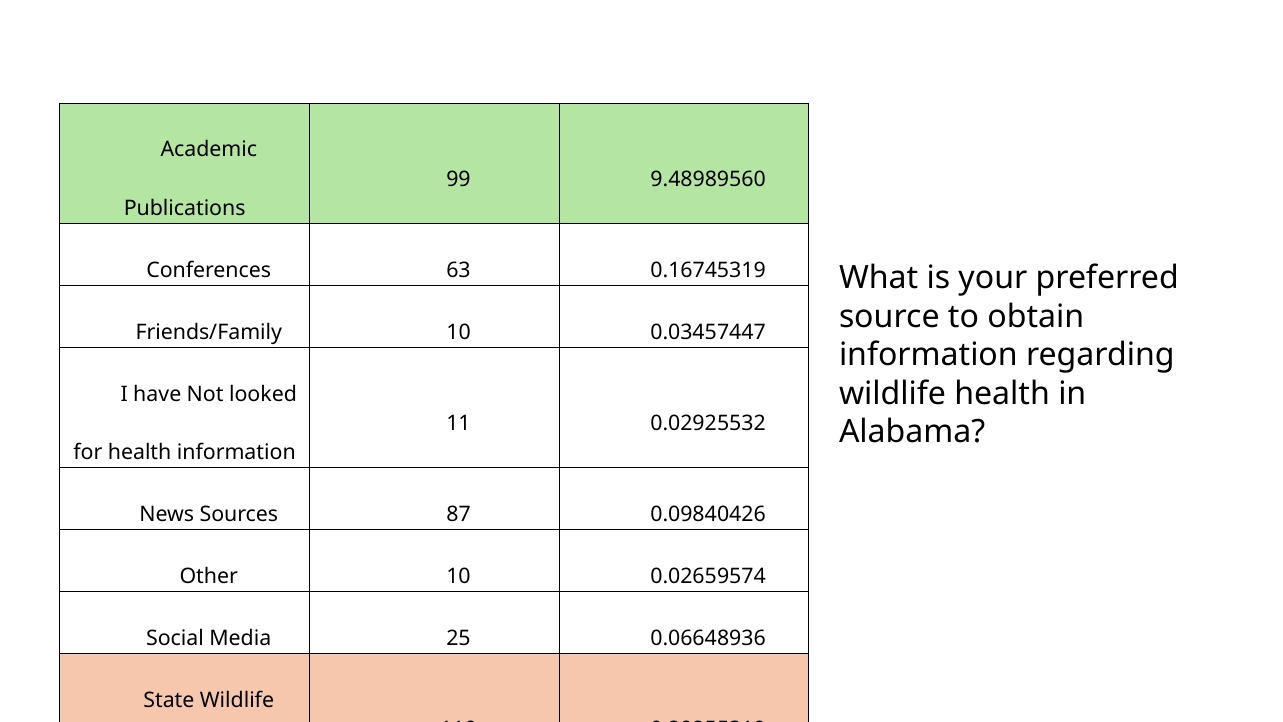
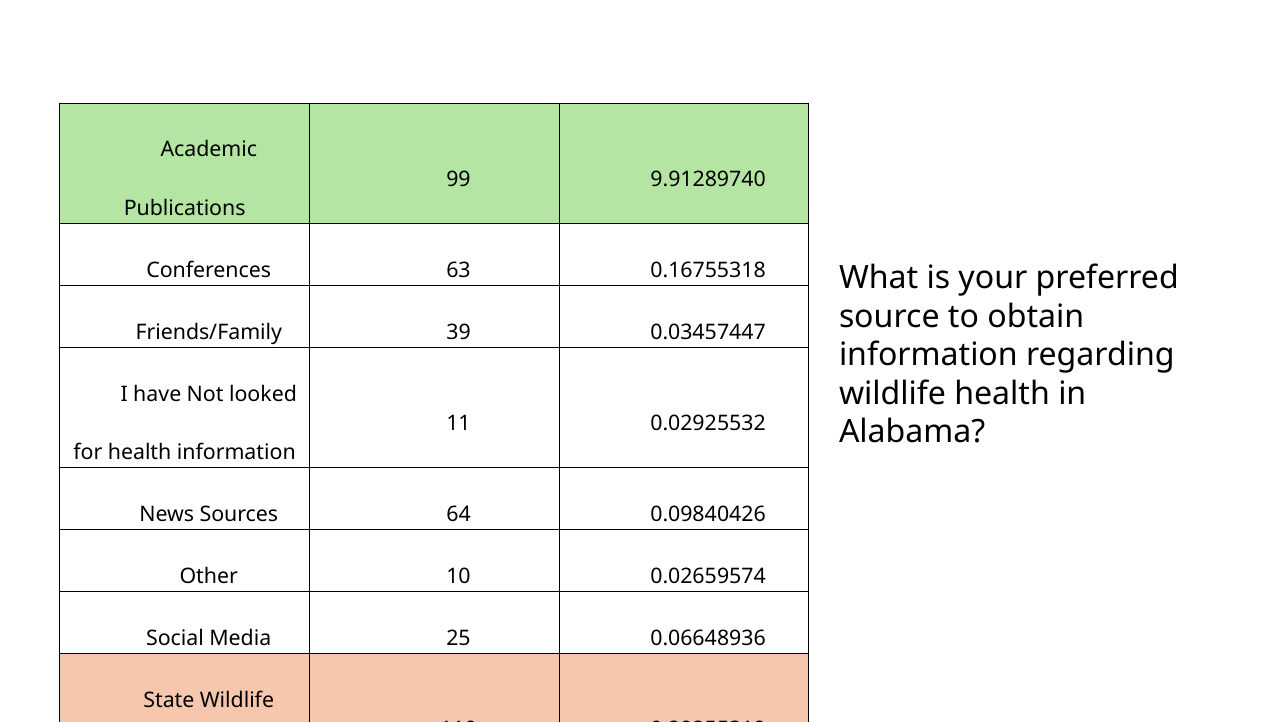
9.48989560: 9.48989560 -> 9.91289740
0.16745319: 0.16745319 -> 0.16755318
Friends/Family 10: 10 -> 39
87: 87 -> 64
